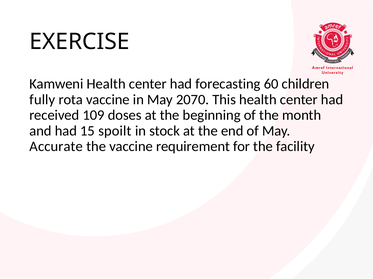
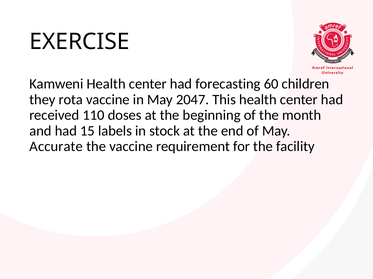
fully: fully -> they
2070: 2070 -> 2047
109: 109 -> 110
spoilt: spoilt -> labels
